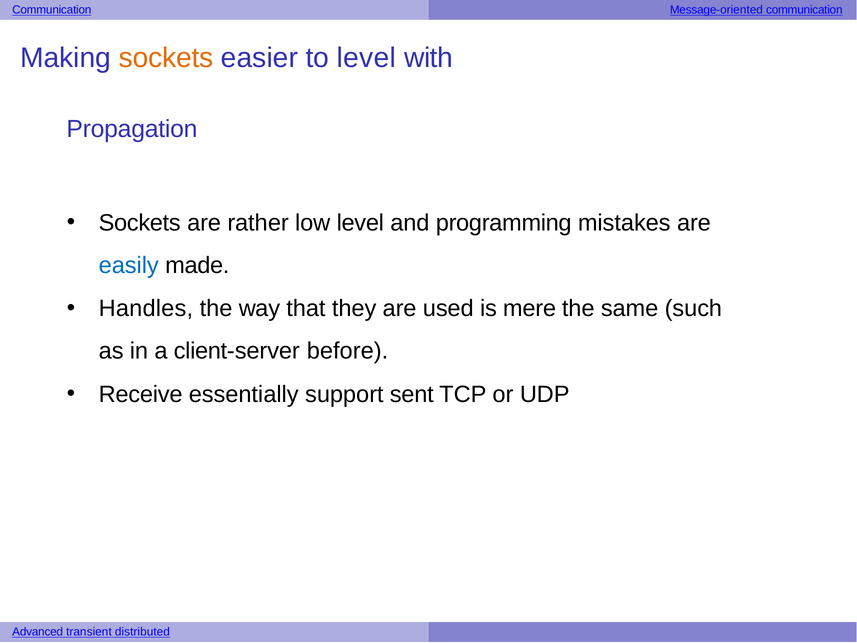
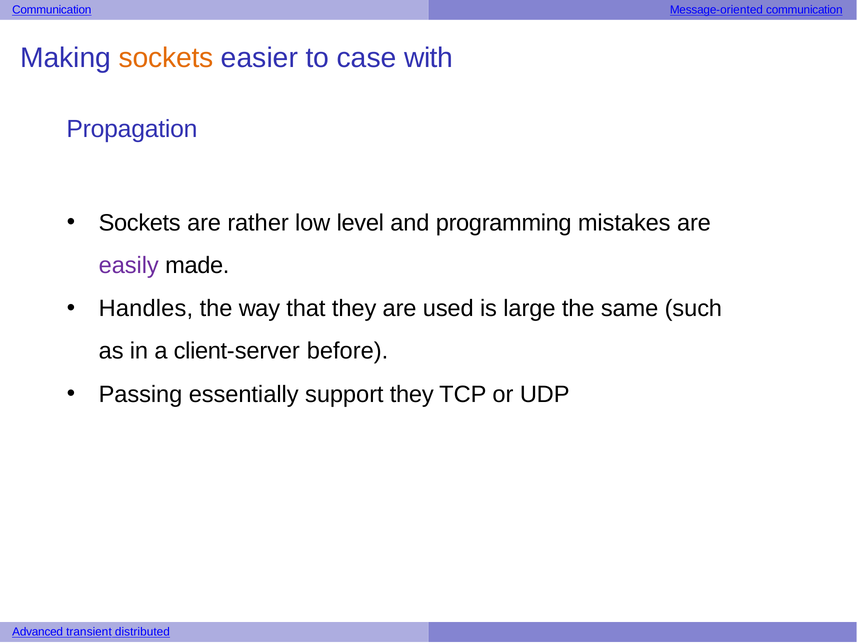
to level: level -> case
easily colour: blue -> purple
mere: mere -> large
Receive: Receive -> Passing
support sent: sent -> they
